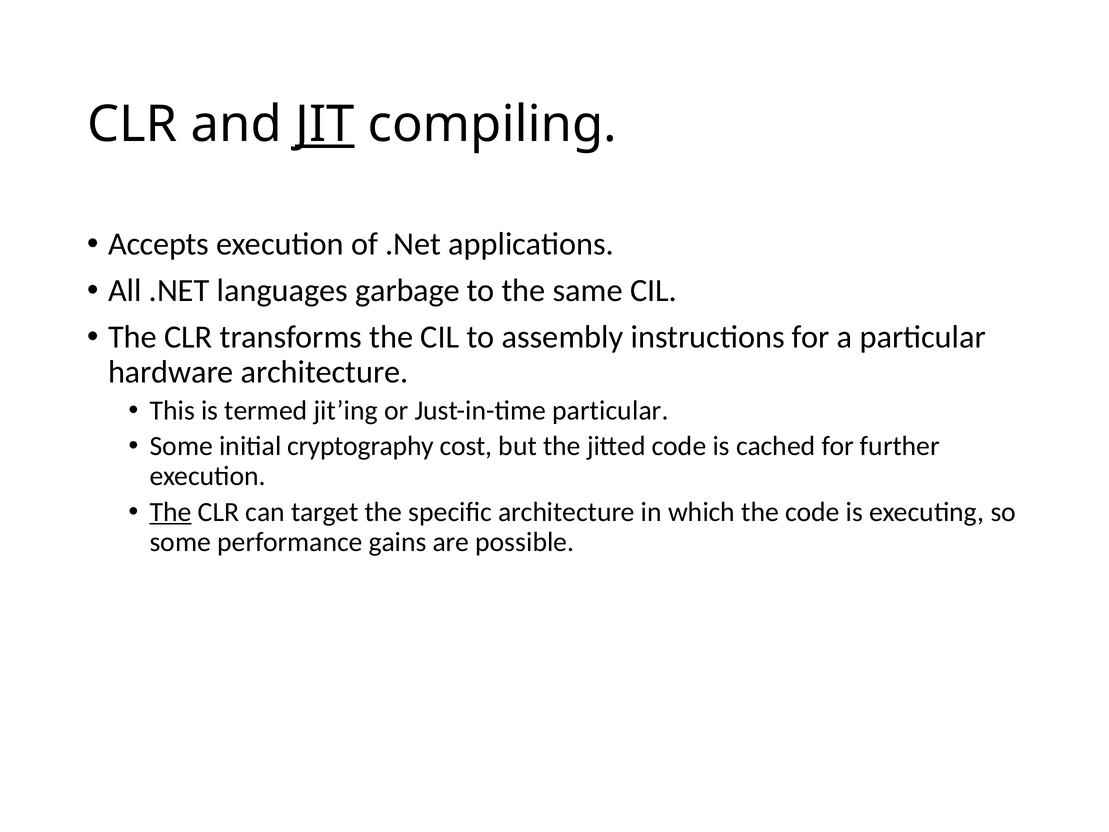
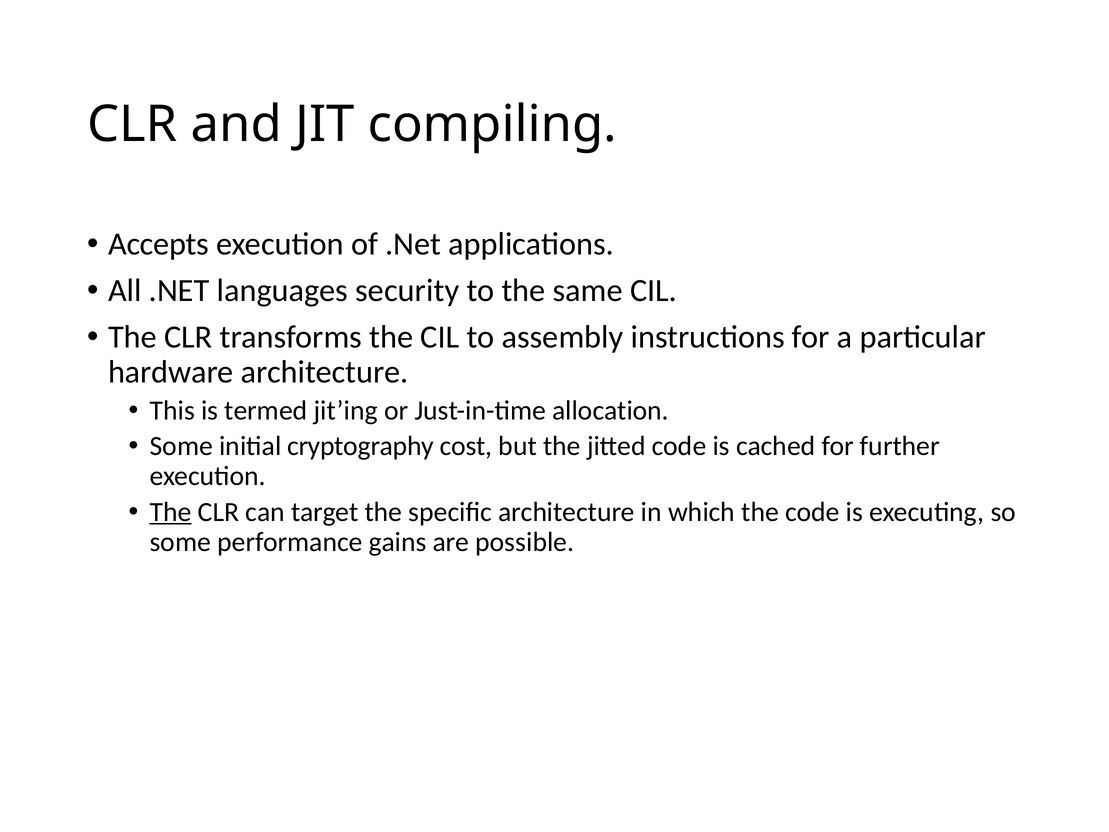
JIT underline: present -> none
garbage: garbage -> security
Just-in-time particular: particular -> allocation
